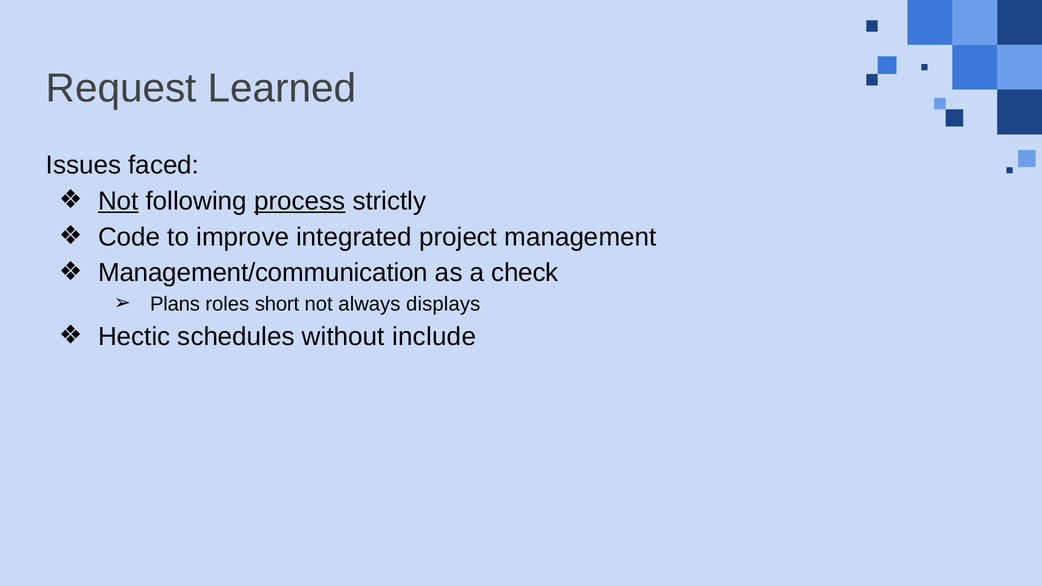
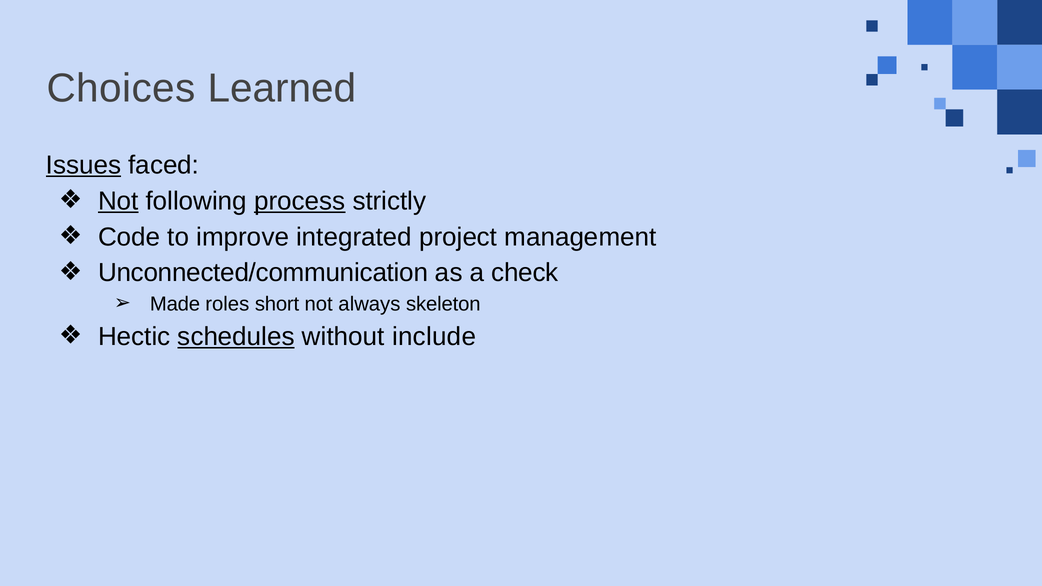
Request: Request -> Choices
Issues underline: none -> present
Management/communication: Management/communication -> Unconnected/communication
Plans: Plans -> Made
displays: displays -> skeleton
schedules underline: none -> present
